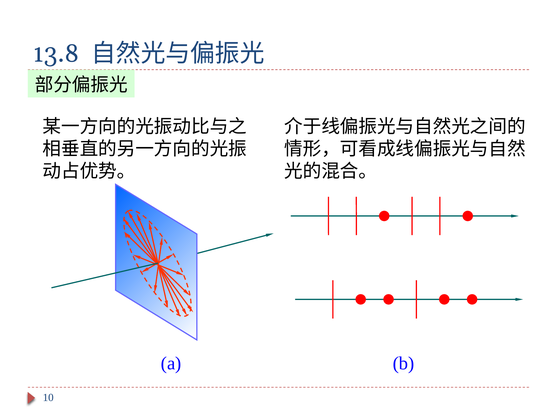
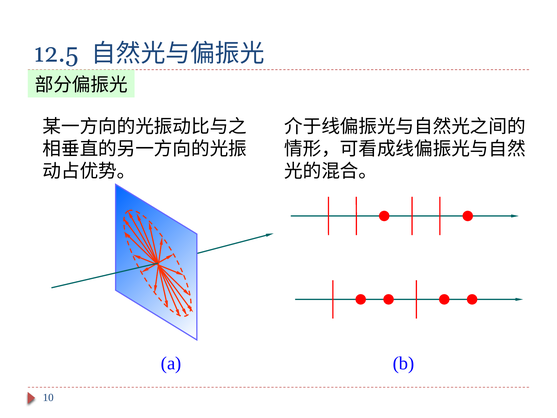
13.8: 13.8 -> 12.5
